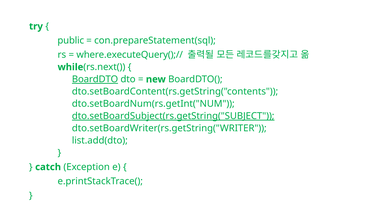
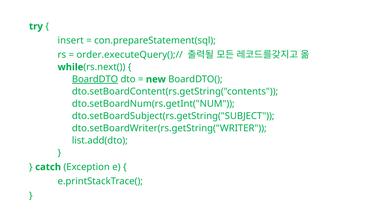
public: public -> insert
where.executeQuery();//: where.executeQuery();// -> order.executeQuery();//
dto.setBoardSubject(rs.getString("SUBJECT underline: present -> none
